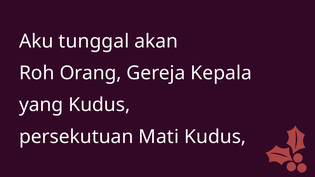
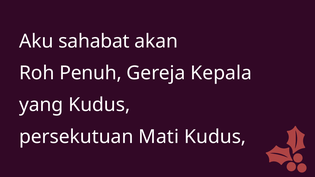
tunggal: tunggal -> sahabat
Orang: Orang -> Penuh
